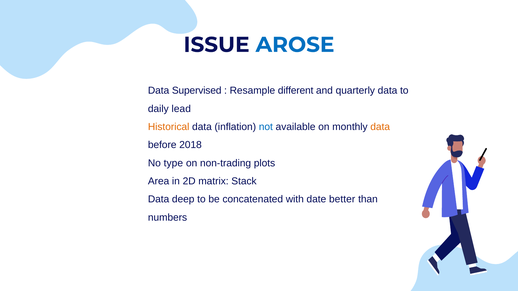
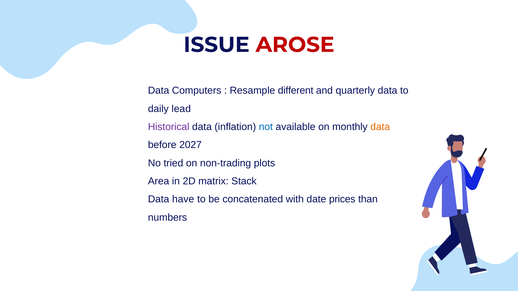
AROSE colour: blue -> red
Supervised: Supervised -> Computers
Historical colour: orange -> purple
2018: 2018 -> 2027
type: type -> tried
deep: deep -> have
better: better -> prices
